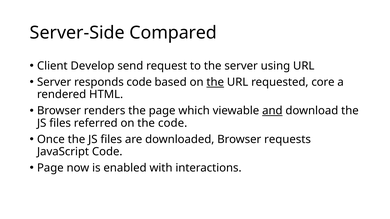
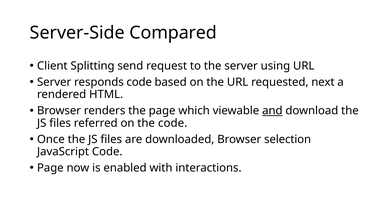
Develop: Develop -> Splitting
the at (215, 82) underline: present -> none
core: core -> next
requests: requests -> selection
